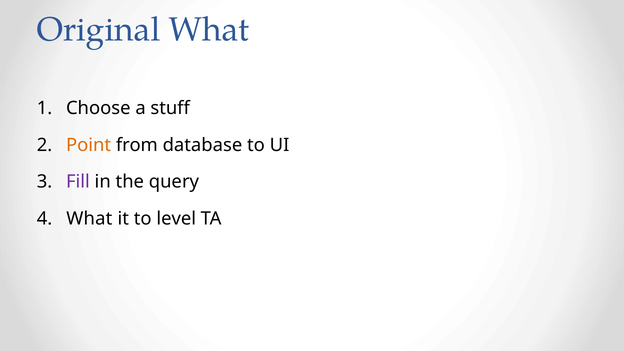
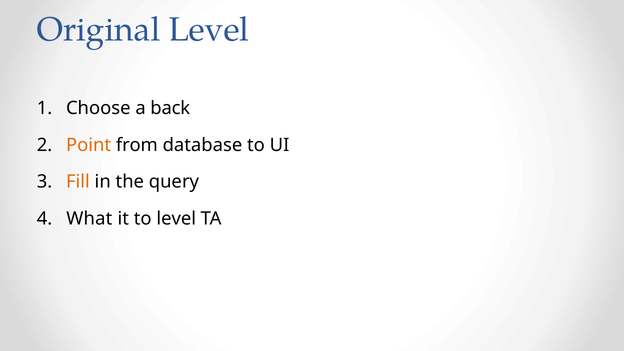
Original What: What -> Level
stuff: stuff -> back
Fill colour: purple -> orange
